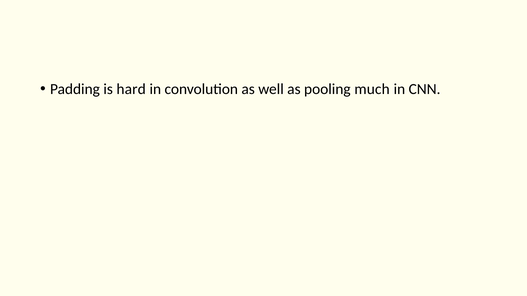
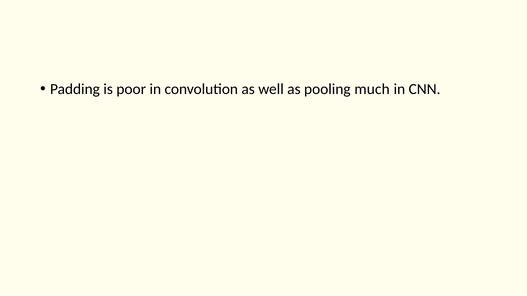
hard: hard -> poor
